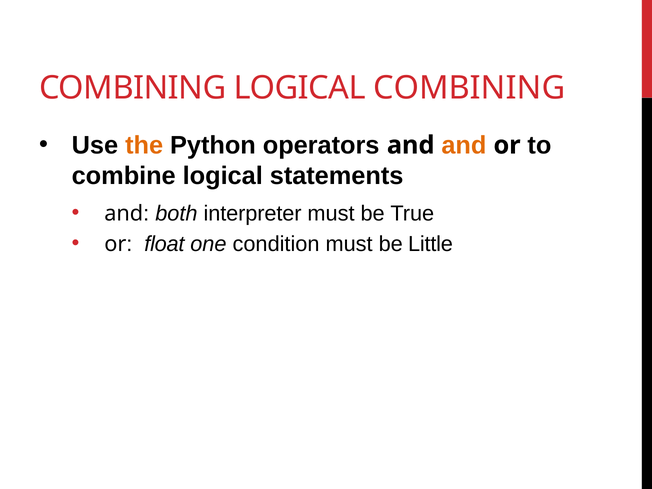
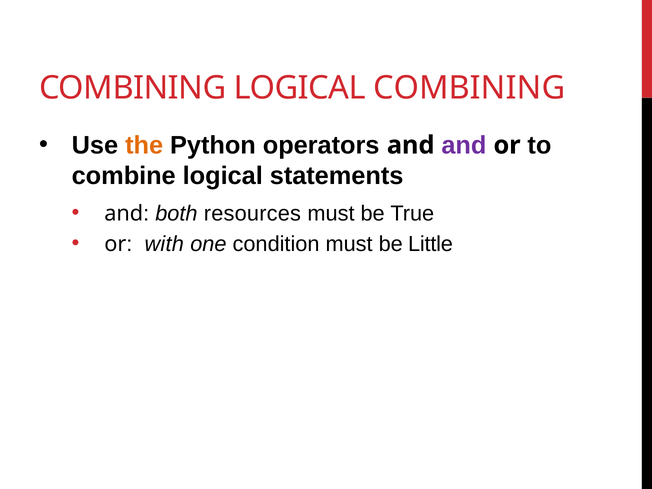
and at (464, 145) colour: orange -> purple
interpreter: interpreter -> resources
float: float -> with
